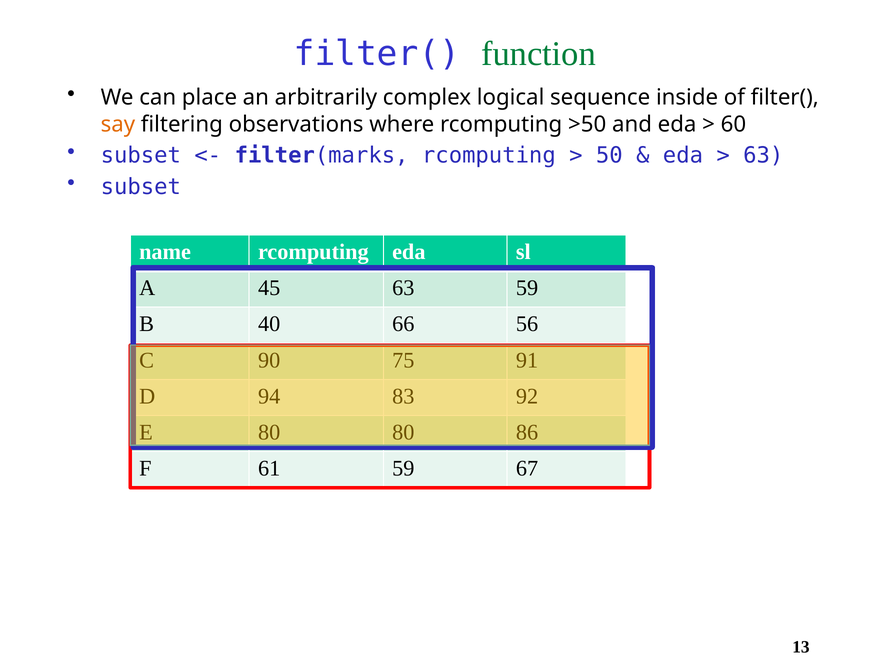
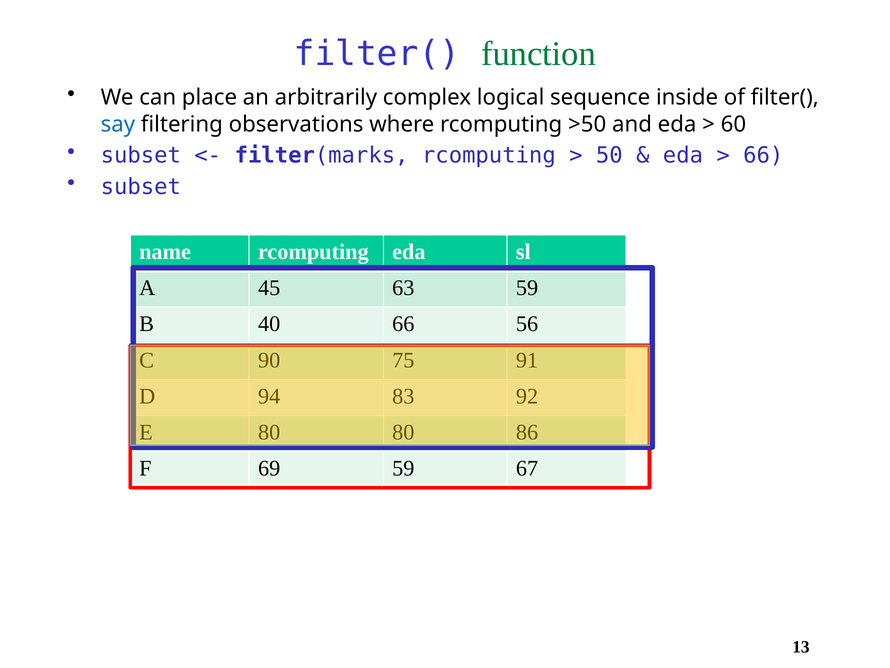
say colour: orange -> blue
63 at (763, 155): 63 -> 66
61: 61 -> 69
